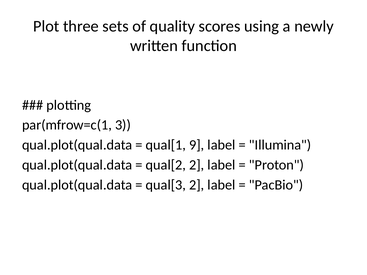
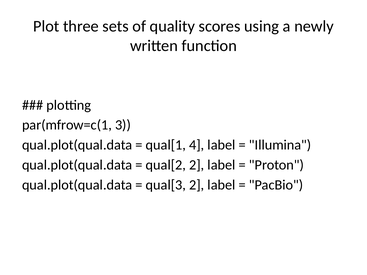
9: 9 -> 4
